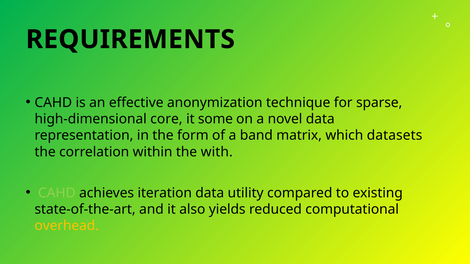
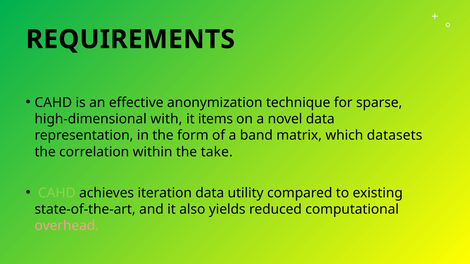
core: core -> with
some: some -> items
with: with -> take
overhead colour: yellow -> pink
